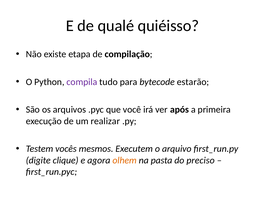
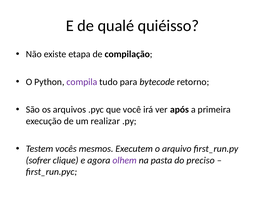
estarão: estarão -> retorno
digite: digite -> sofrer
olhem colour: orange -> purple
